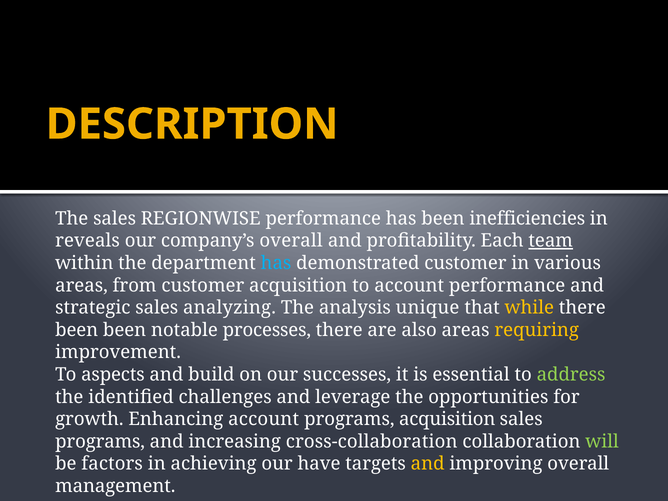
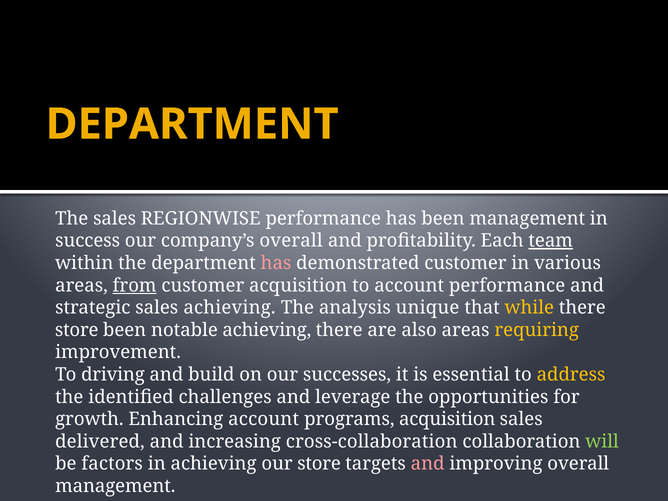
DESCRIPTION at (192, 124): DESCRIPTION -> DEPARTMENT
been inefficiencies: inefficiencies -> management
reveals: reveals -> success
has at (276, 263) colour: light blue -> pink
from underline: none -> present
sales analyzing: analyzing -> achieving
been at (77, 330): been -> store
notable processes: processes -> achieving
aspects: aspects -> driving
address colour: light green -> yellow
programs at (100, 442): programs -> delivered
our have: have -> store
and at (428, 464) colour: yellow -> pink
